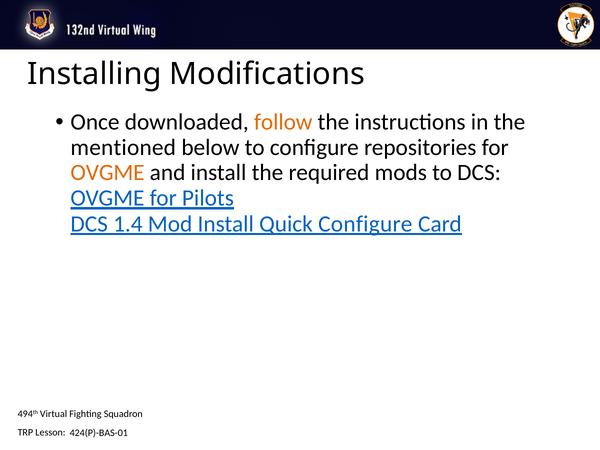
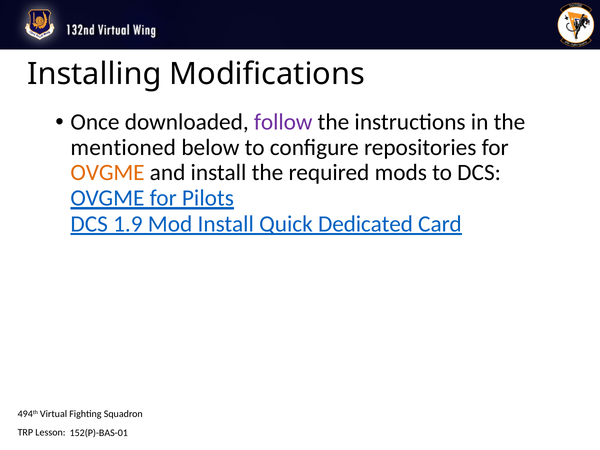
follow colour: orange -> purple
1.4: 1.4 -> 1.9
Quick Configure: Configure -> Dedicated
424(P)-BAS-01: 424(P)-BAS-01 -> 152(P)-BAS-01
